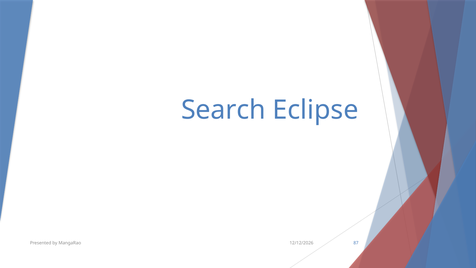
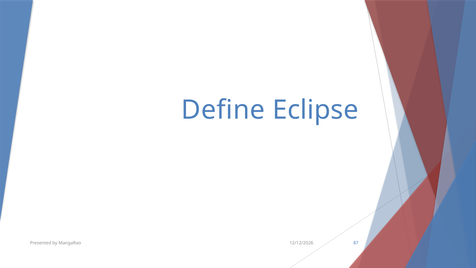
Search: Search -> Define
